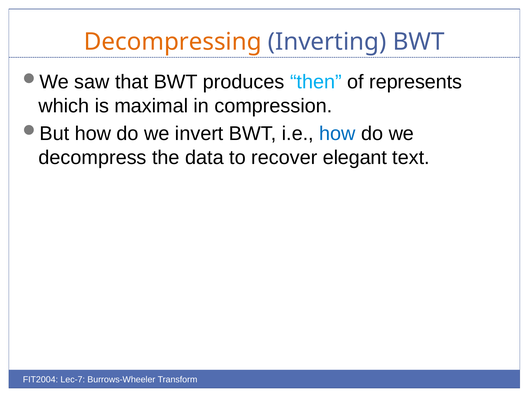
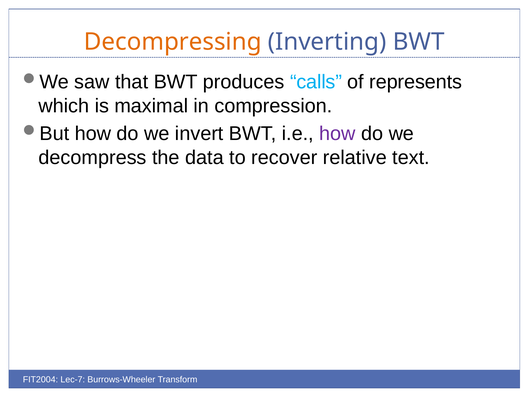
then: then -> calls
how at (337, 134) colour: blue -> purple
elegant: elegant -> relative
